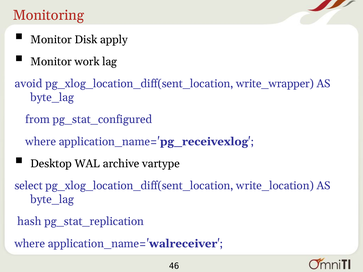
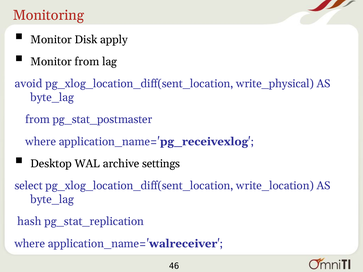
Monitor work: work -> from
write_wrapper: write_wrapper -> write_physical
pg_stat_configured: pg_stat_configured -> pg_stat_postmaster
vartype: vartype -> settings
